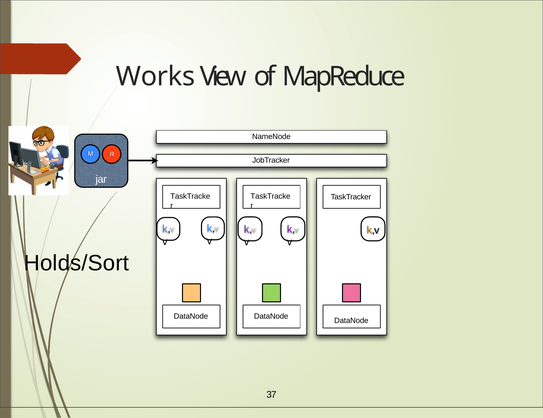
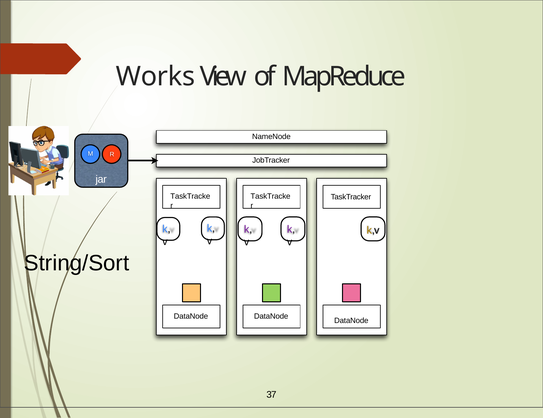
Holds/Sort: Holds/Sort -> String/Sort
